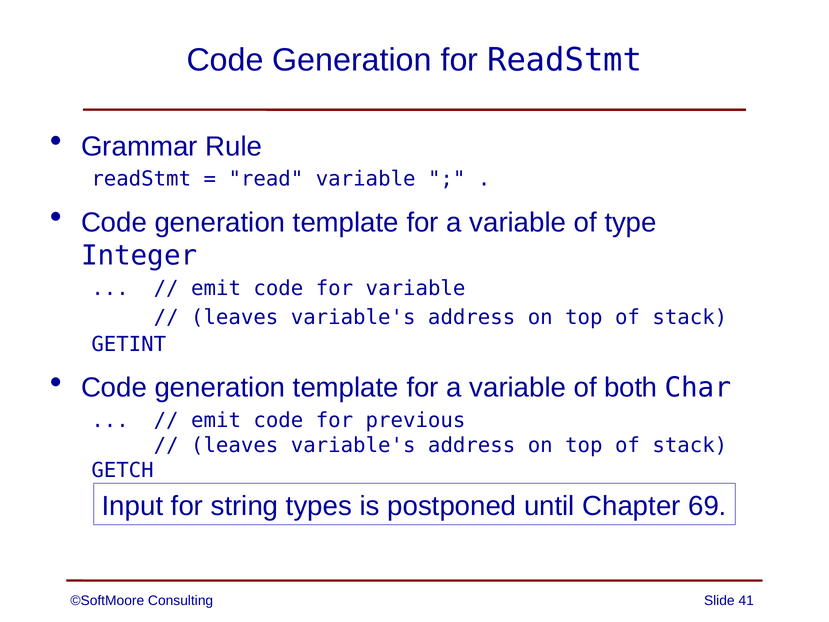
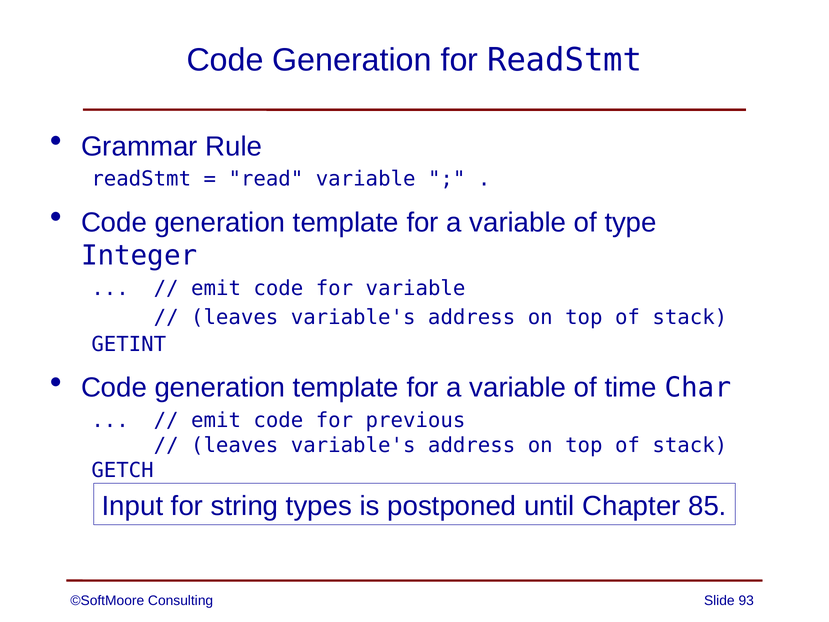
both: both -> time
69: 69 -> 85
41: 41 -> 93
